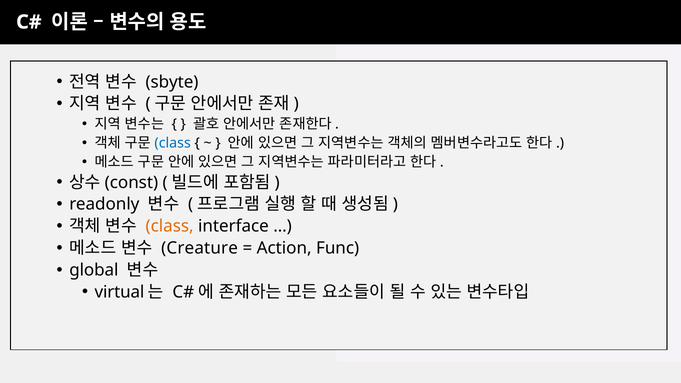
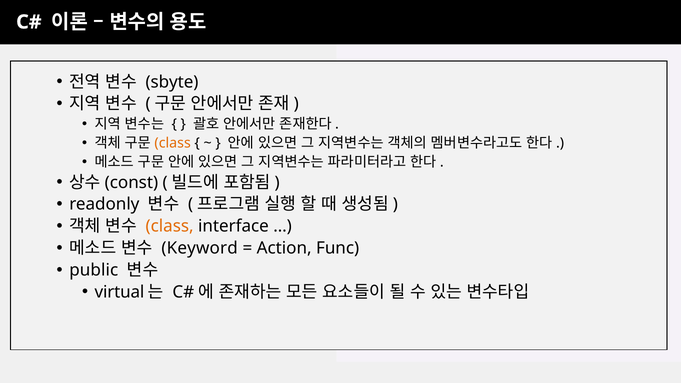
class at (173, 143) colour: blue -> orange
Creature: Creature -> Keyword
global: global -> public
